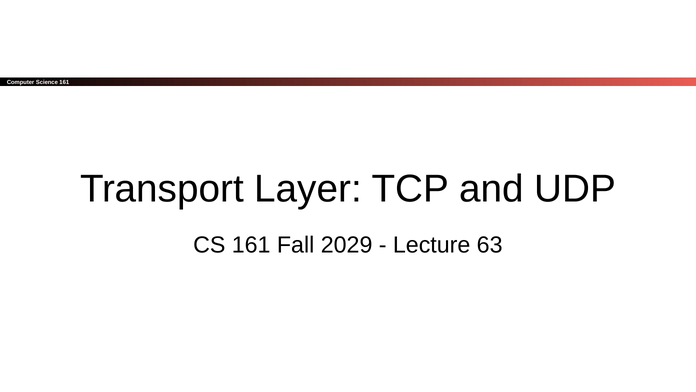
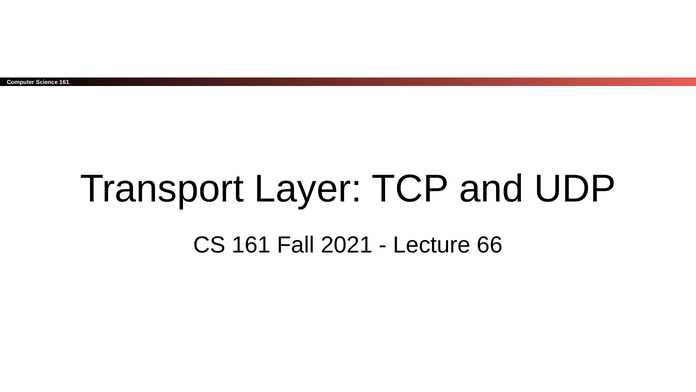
2029: 2029 -> 2021
63: 63 -> 66
